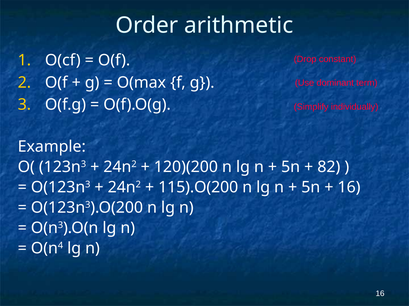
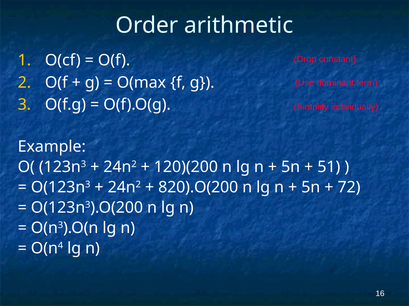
82: 82 -> 51
115).O(200: 115).O(200 -> 820).O(200
16 at (349, 188): 16 -> 72
